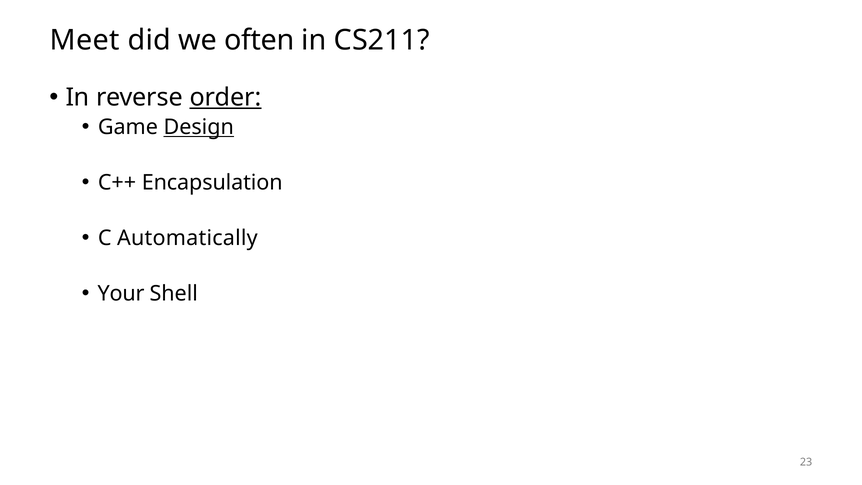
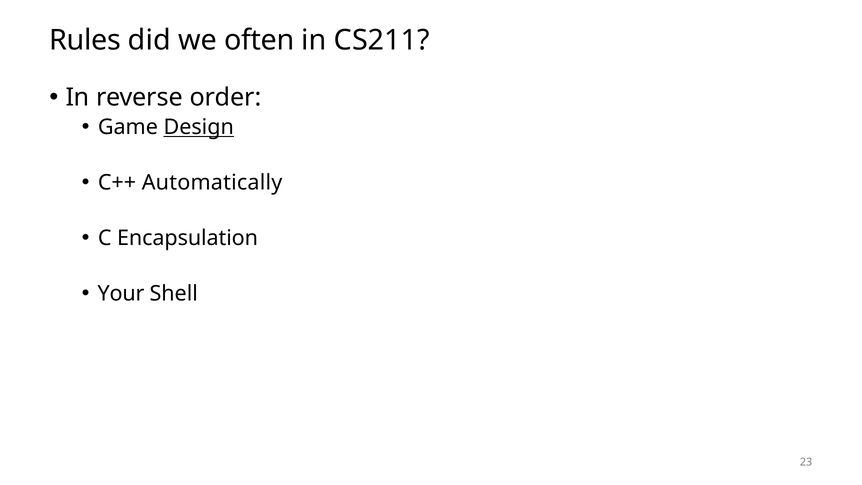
Meet: Meet -> Rules
order underline: present -> none
Encapsulation: Encapsulation -> Automatically
Automatically: Automatically -> Encapsulation
